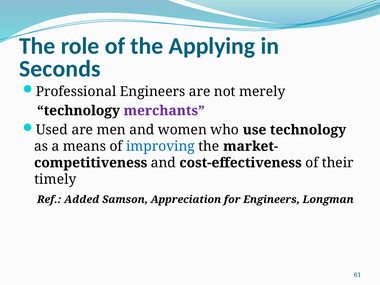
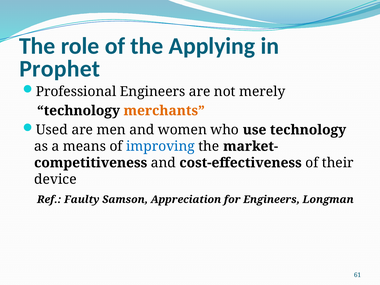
Seconds: Seconds -> Prophet
merchants colour: purple -> orange
timely: timely -> device
Added: Added -> Faulty
